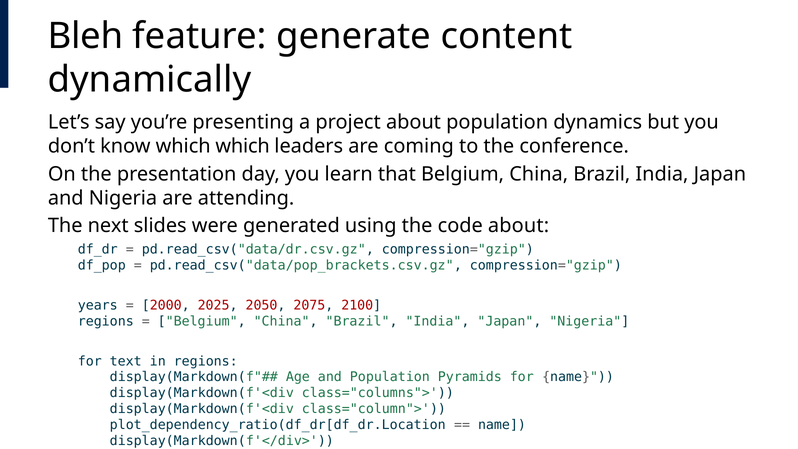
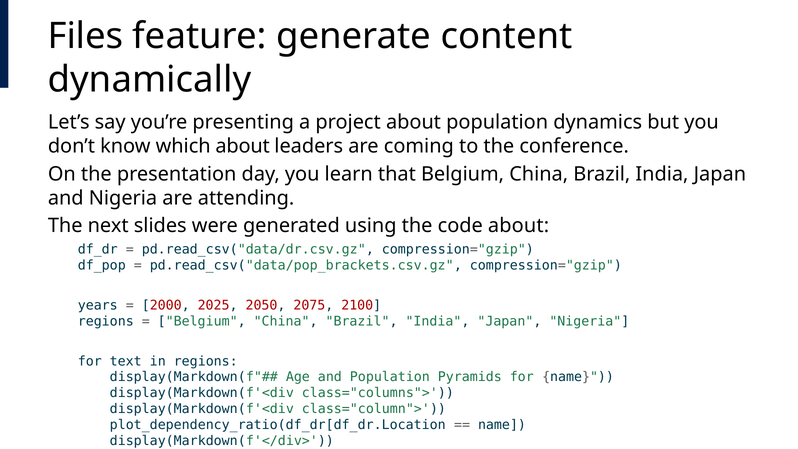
Bleh: Bleh -> Files
which which: which -> about
